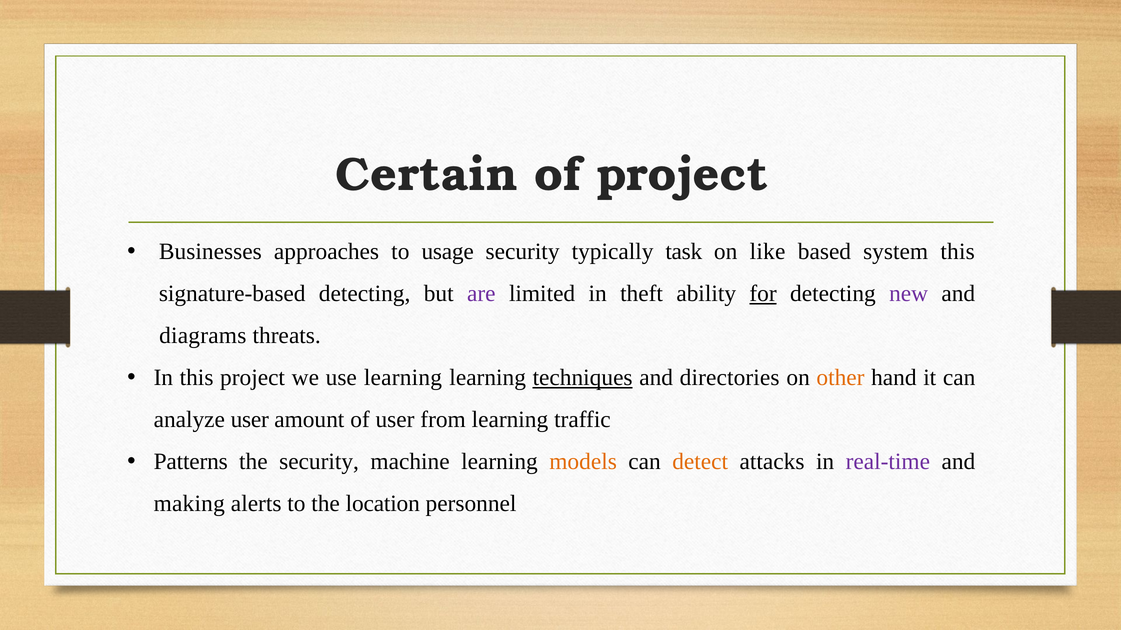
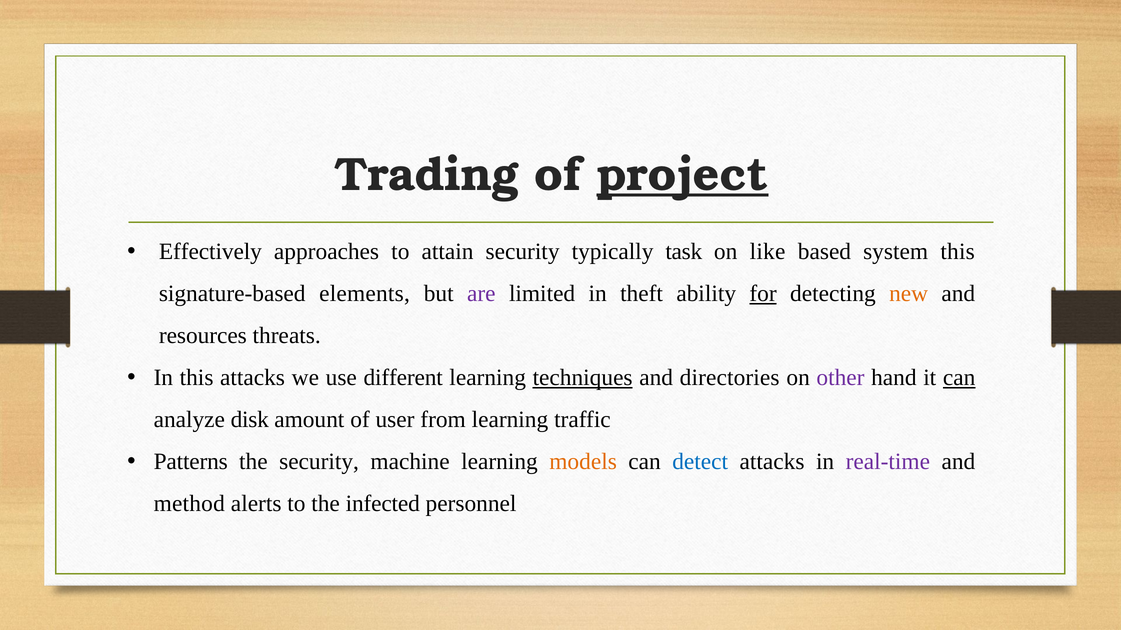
Certain: Certain -> Trading
project at (682, 175) underline: none -> present
Businesses: Businesses -> Effectively
usage: usage -> attain
signature-based detecting: detecting -> elements
new colour: purple -> orange
diagrams: diagrams -> resources
this project: project -> attacks
use learning: learning -> different
other colour: orange -> purple
can at (959, 378) underline: none -> present
analyze user: user -> disk
detect colour: orange -> blue
making: making -> method
location: location -> infected
